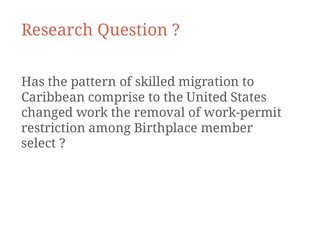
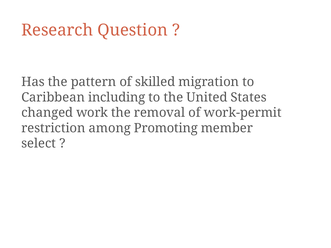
comprise: comprise -> including
Birthplace: Birthplace -> Promoting
